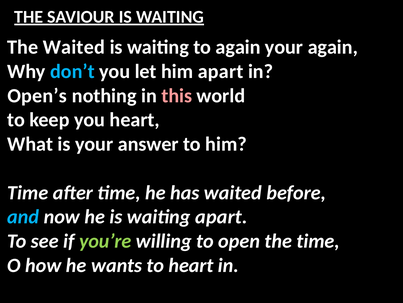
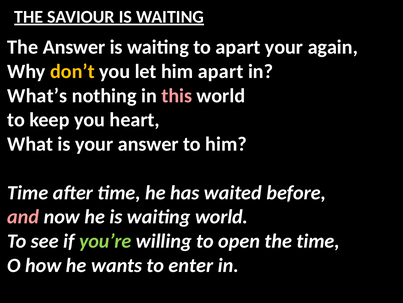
The Waited: Waited -> Answer
to again: again -> apart
don’t colour: light blue -> yellow
Open’s: Open’s -> What’s
and colour: light blue -> pink
waiting apart: apart -> world
to heart: heart -> enter
